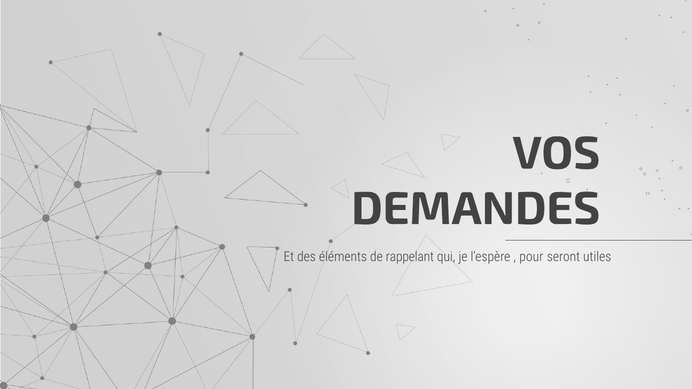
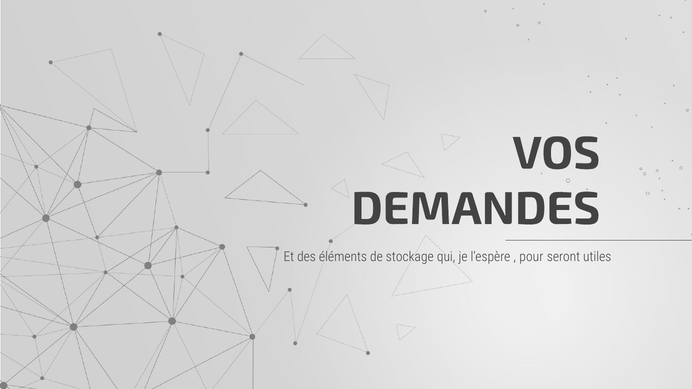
rappelant: rappelant -> stockage
